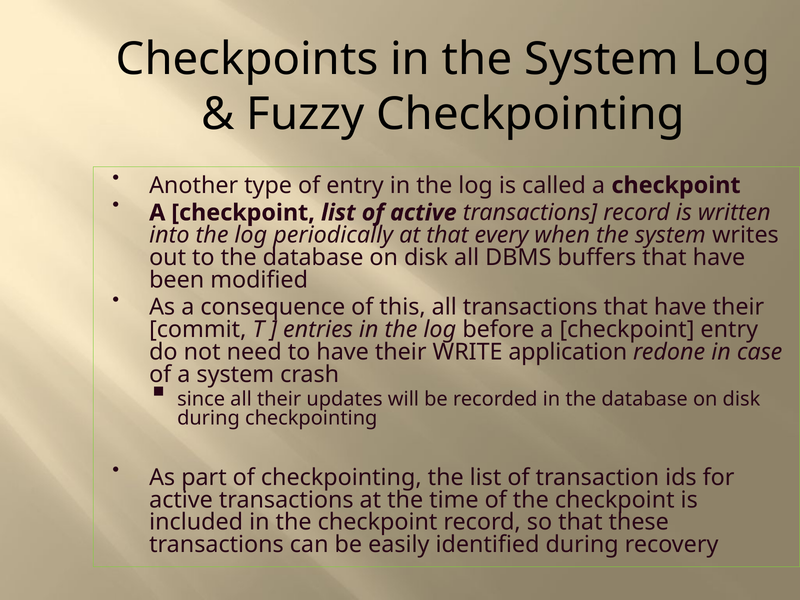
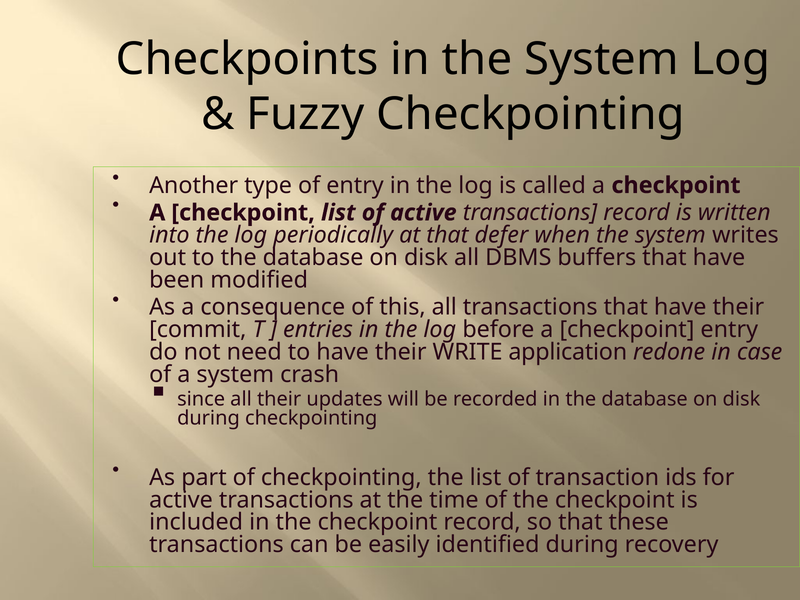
every: every -> defer
